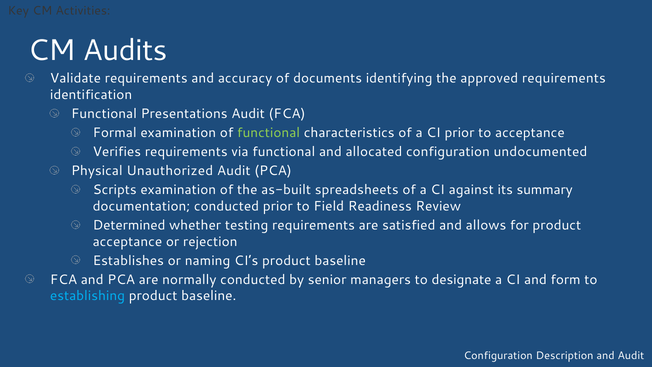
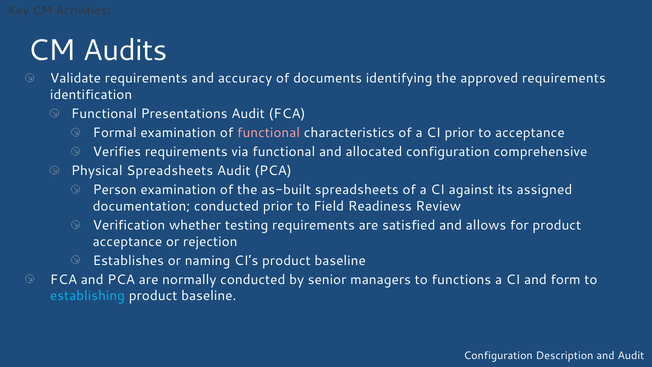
functional at (269, 133) colour: light green -> pink
undocumented: undocumented -> comprehensive
Physical Unauthorized: Unauthorized -> Spreadsheets
Scripts: Scripts -> Person
summary: summary -> assigned
Determined: Determined -> Verification
designate: designate -> functions
